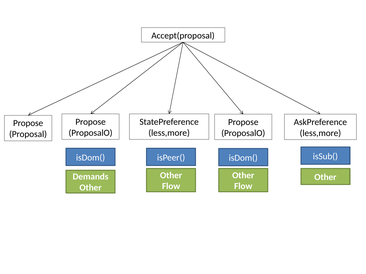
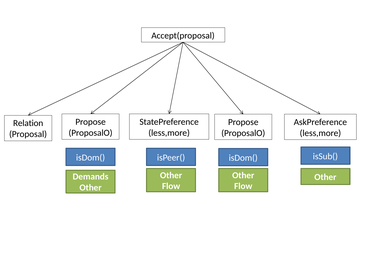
Propose at (28, 123): Propose -> Relation
